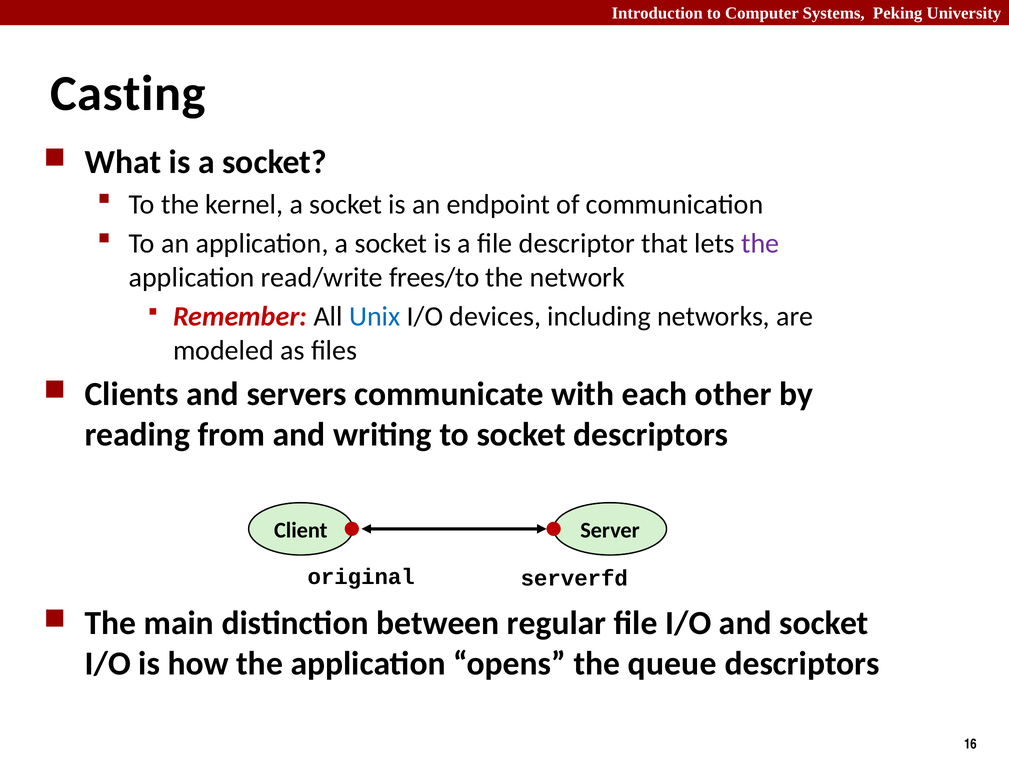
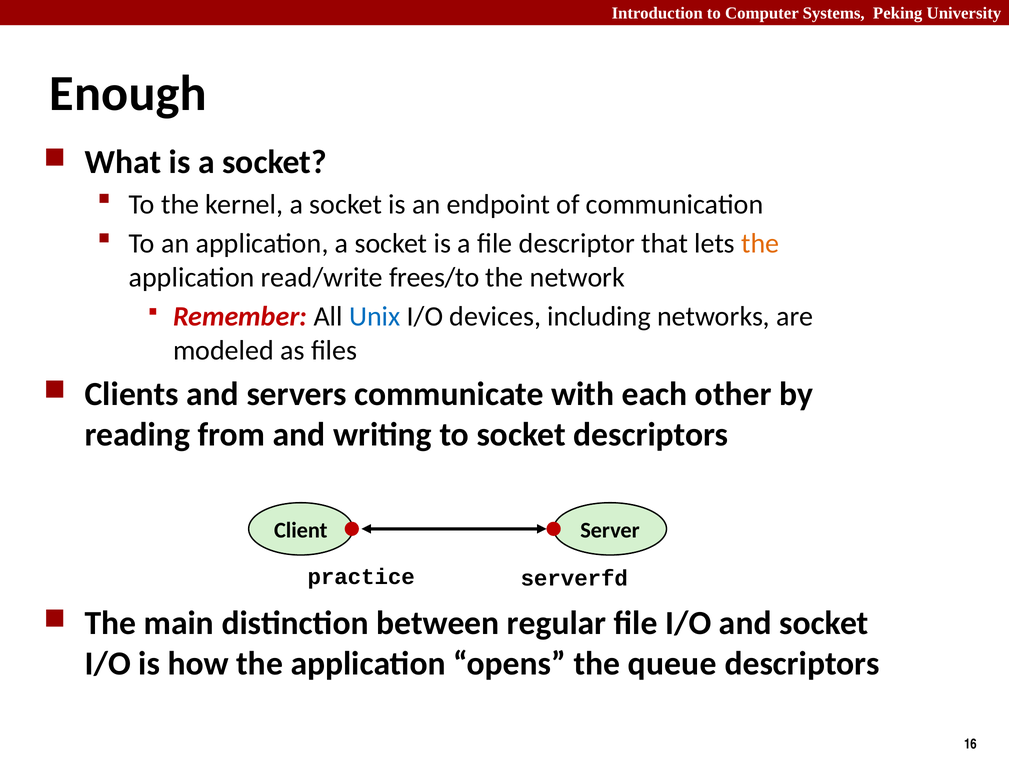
Casting: Casting -> Enough
the at (760, 244) colour: purple -> orange
original: original -> practice
